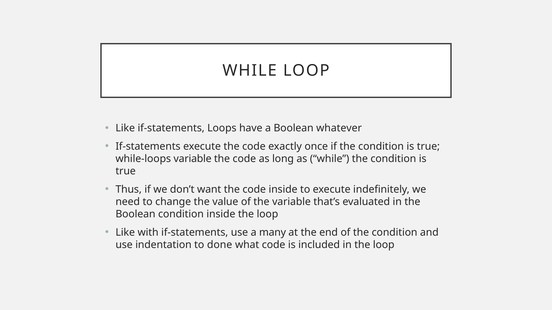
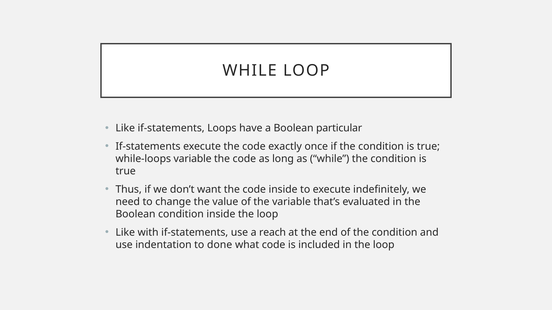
whatever: whatever -> particular
many: many -> reach
